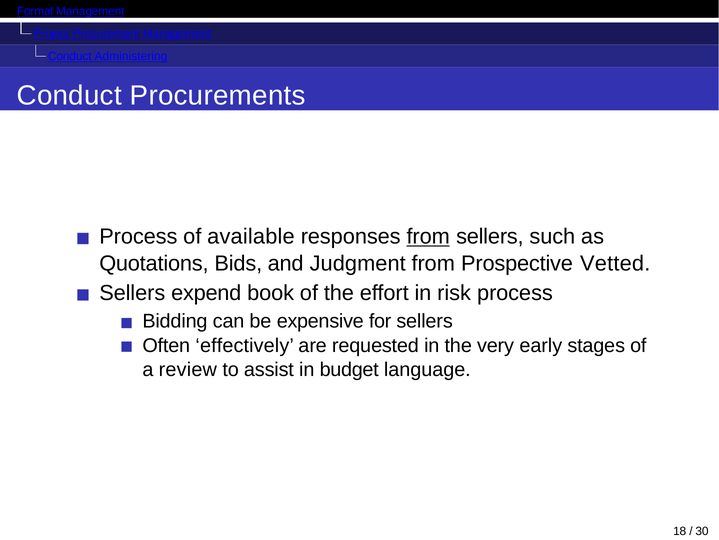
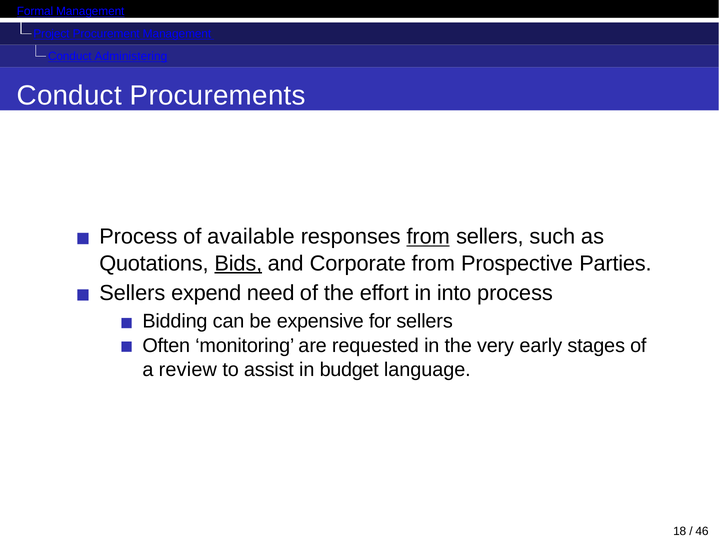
Bids underline: none -> present
Judgment: Judgment -> Corporate
Vetted: Vetted -> Parties
book: book -> need
risk: risk -> into
effectively: effectively -> monitoring
30: 30 -> 46
